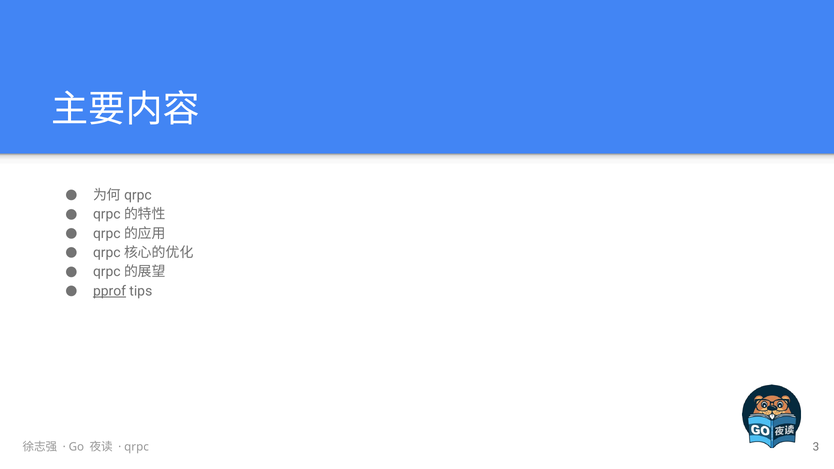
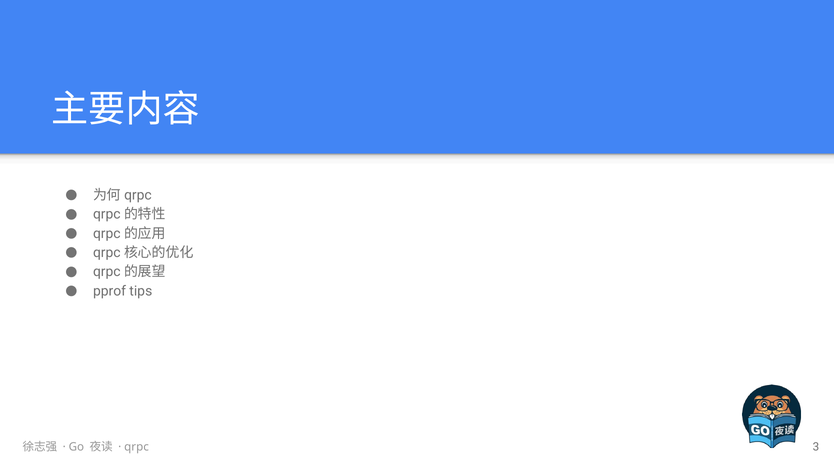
pprof underline: present -> none
